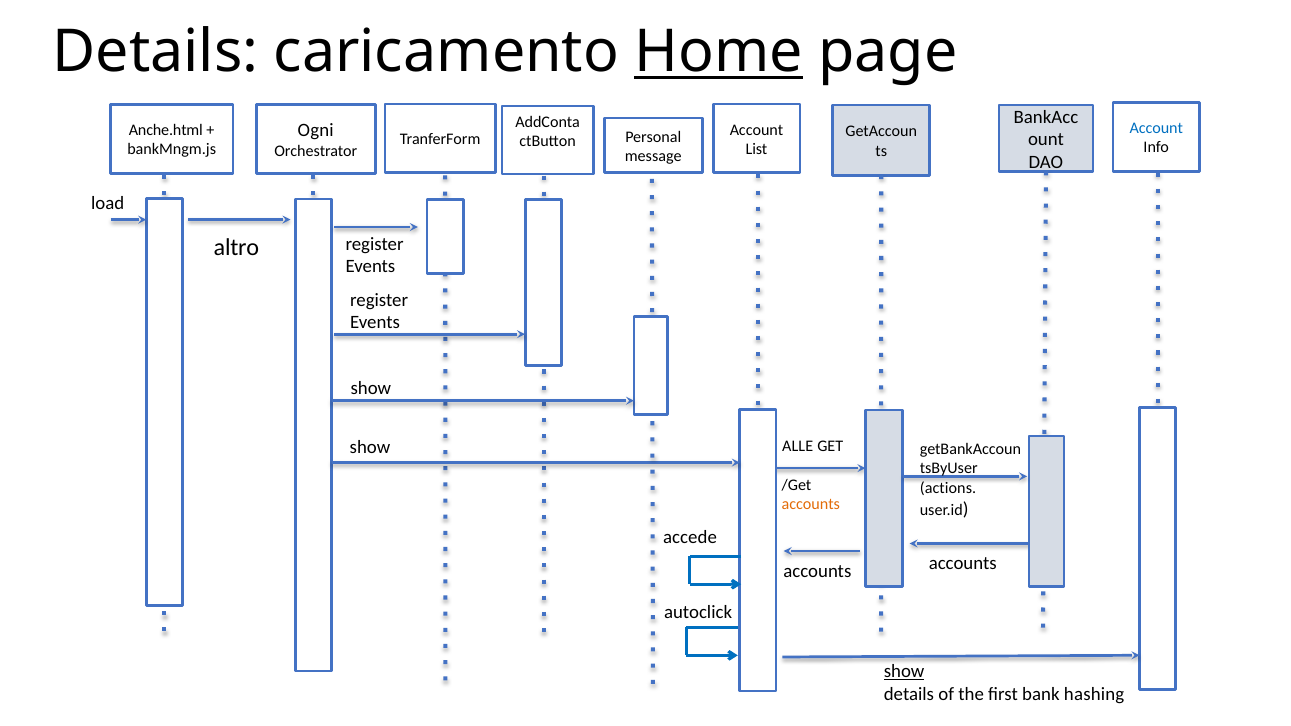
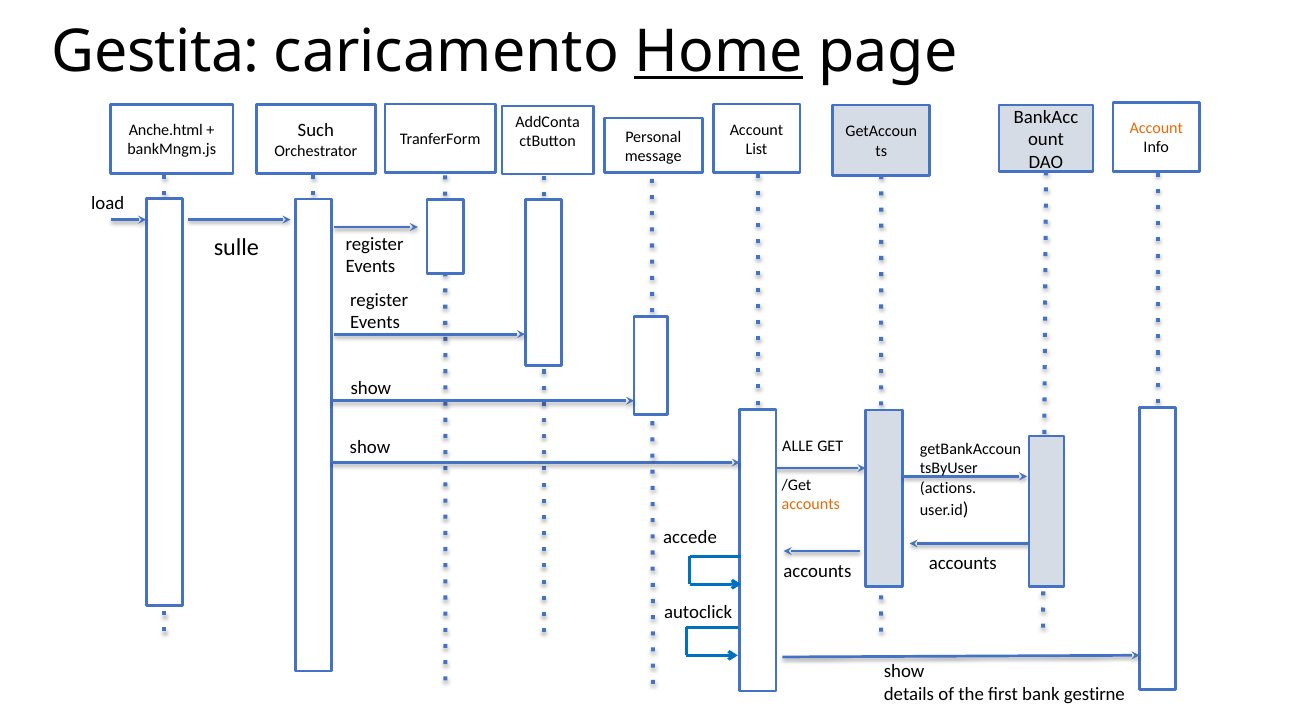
Details at (155, 52): Details -> Gestita
Account at (1156, 128) colour: blue -> orange
Ogni: Ogni -> Such
altro: altro -> sulle
show at (904, 672) underline: present -> none
hashing: hashing -> gestirne
